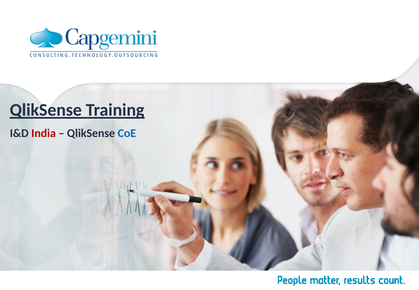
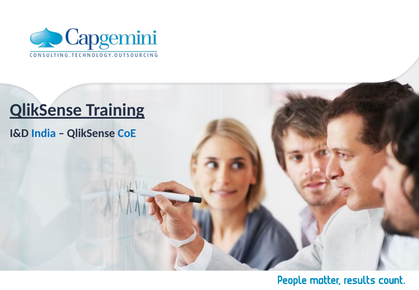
India colour: red -> blue
